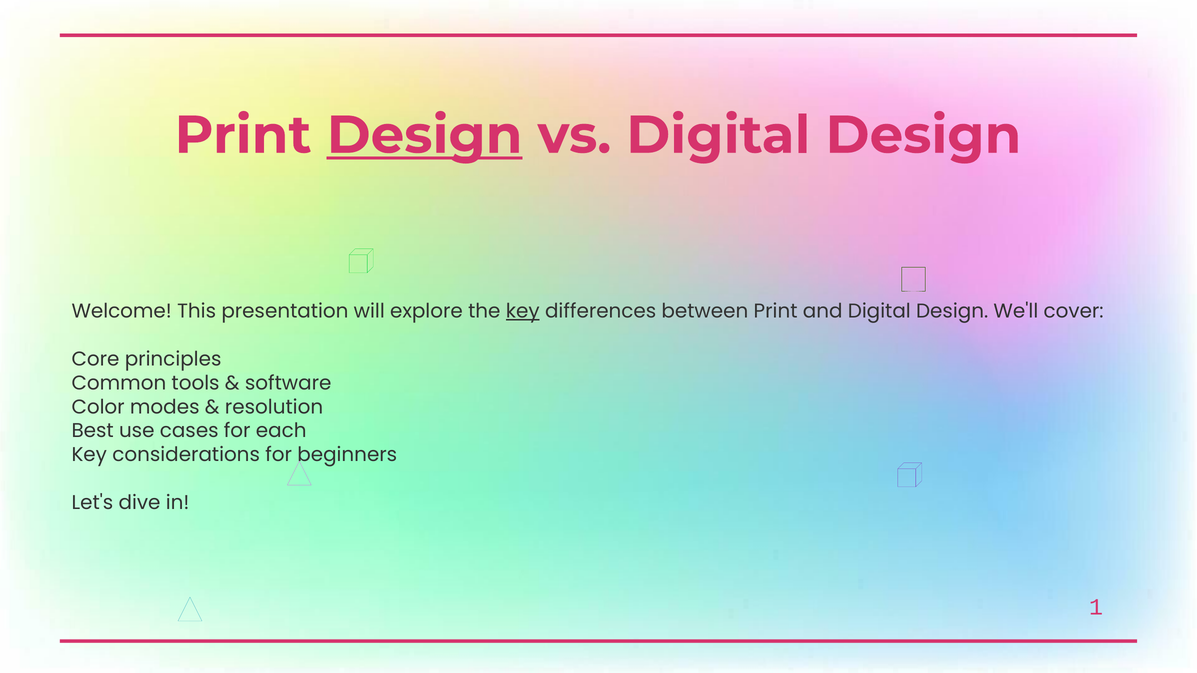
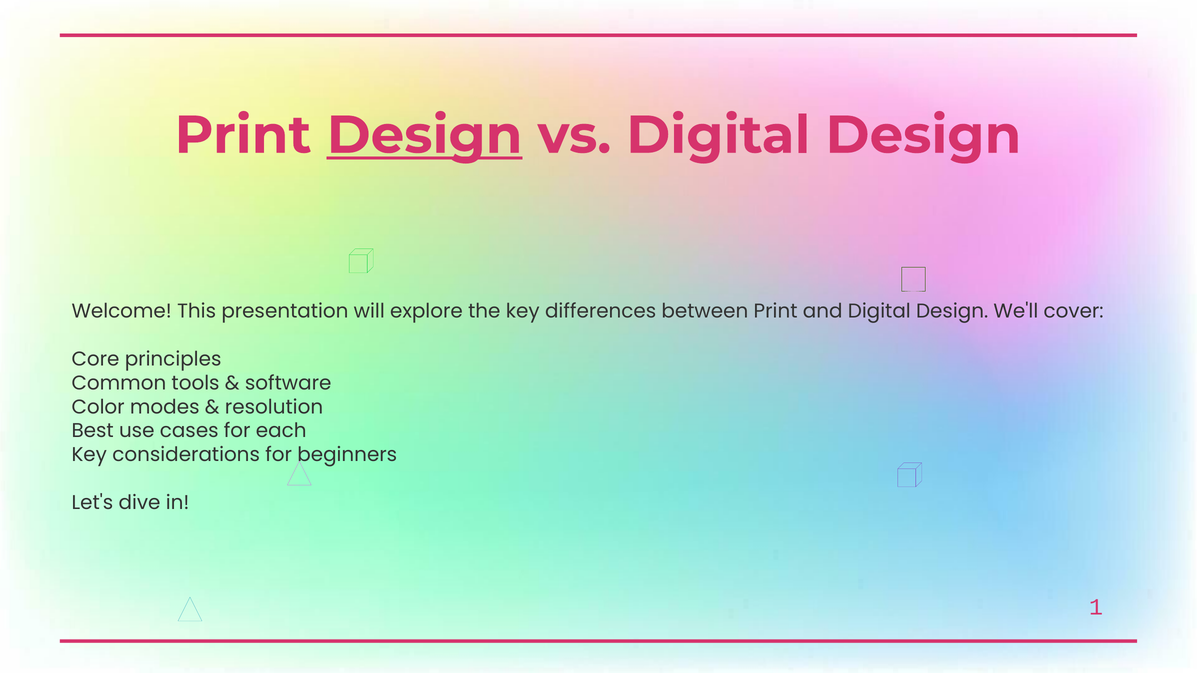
key at (523, 311) underline: present -> none
